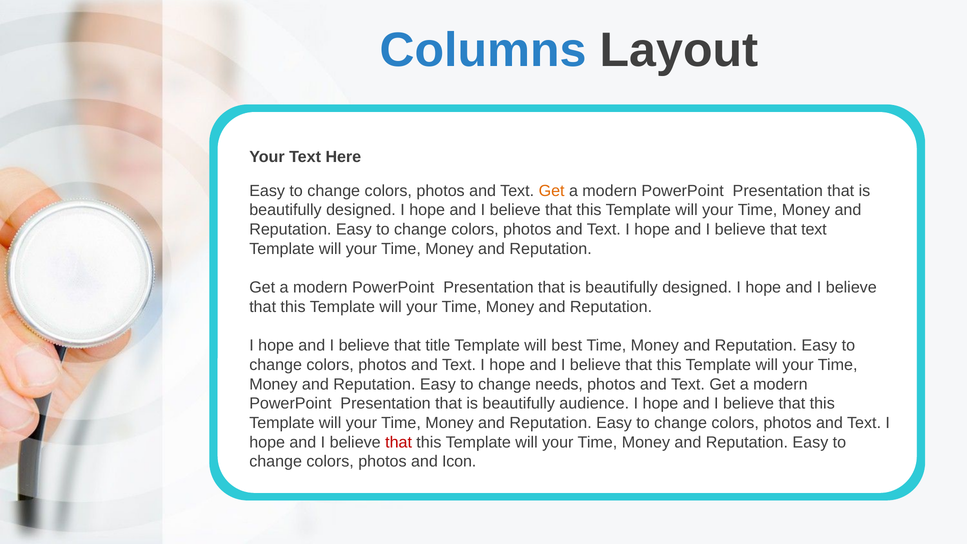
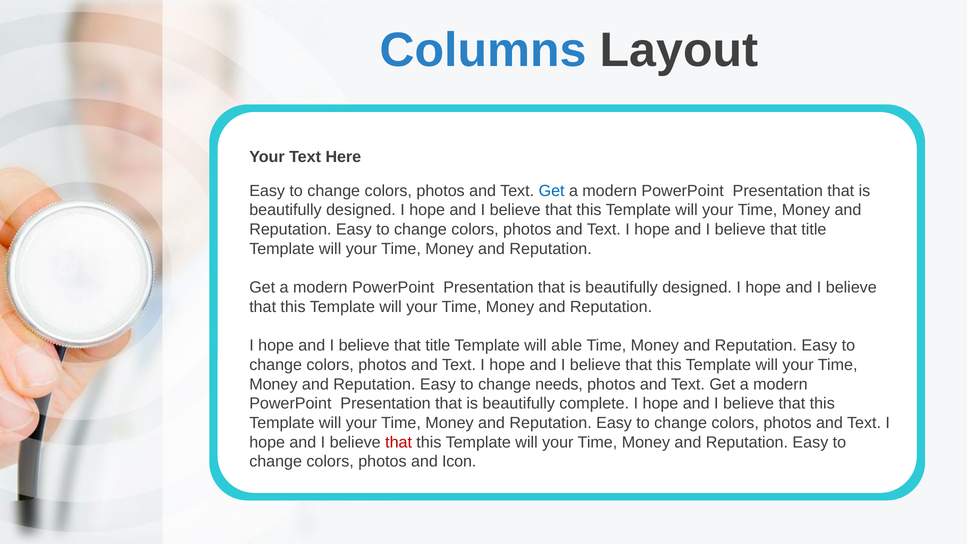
Get at (552, 191) colour: orange -> blue
text at (814, 230): text -> title
best: best -> able
audience: audience -> complete
